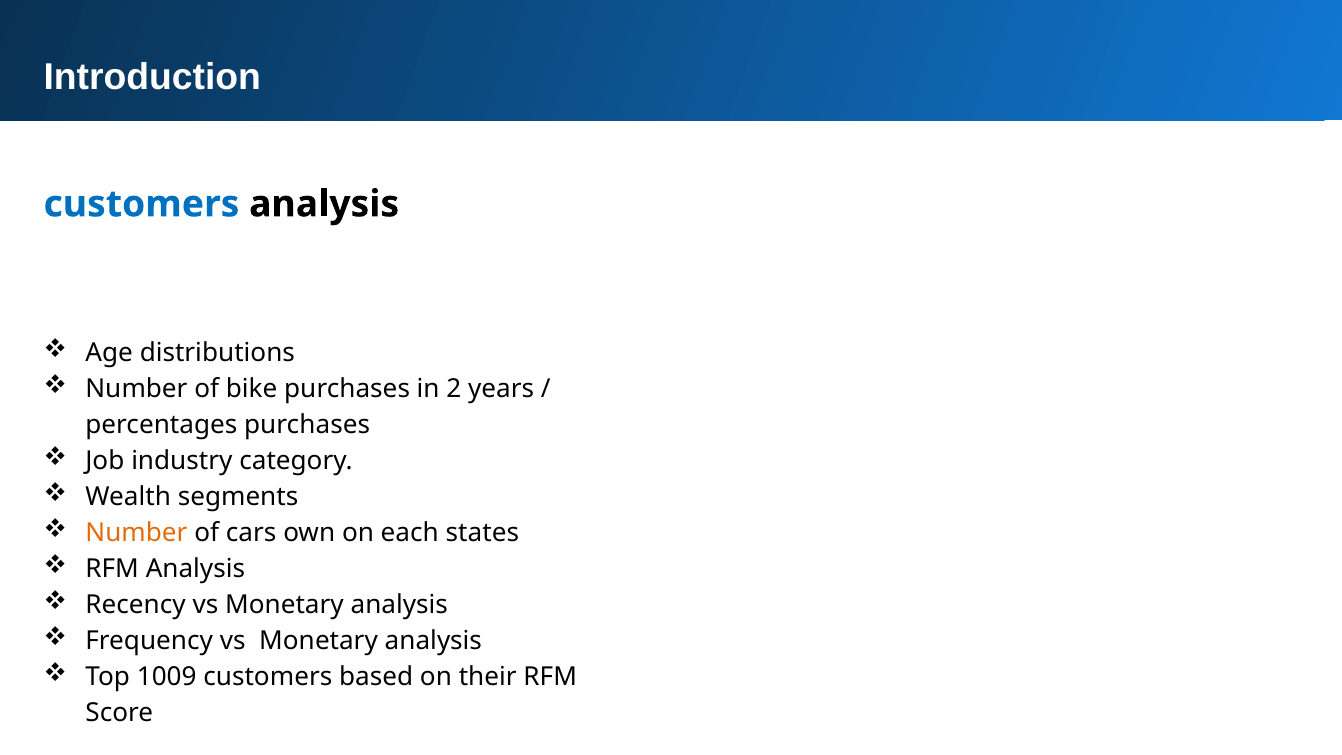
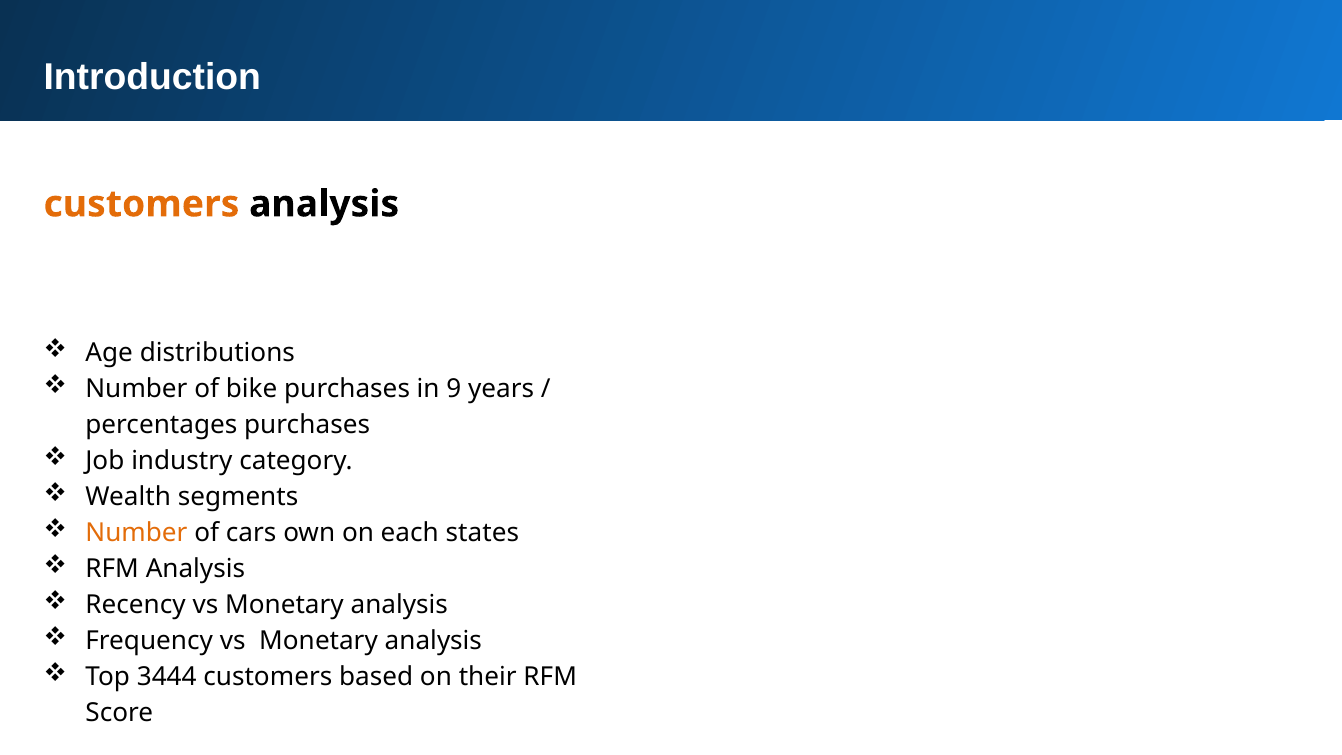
customers at (141, 204) colour: blue -> orange
2: 2 -> 9
1009: 1009 -> 3444
